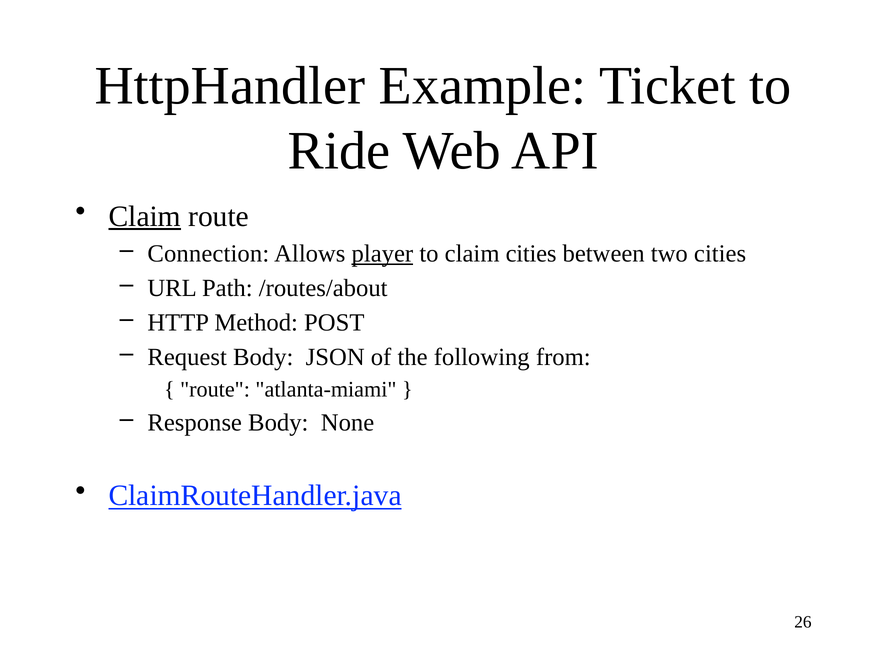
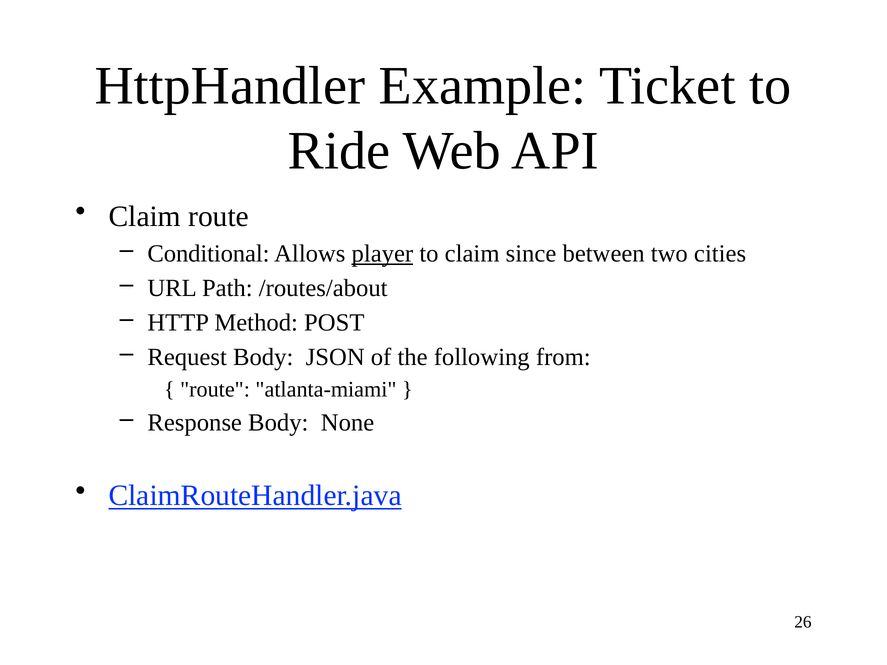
Claim at (145, 216) underline: present -> none
Connection: Connection -> Conditional
claim cities: cities -> since
